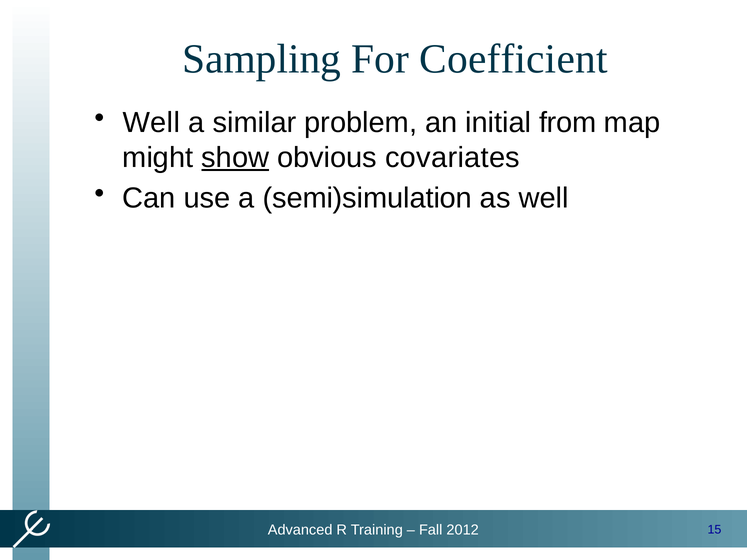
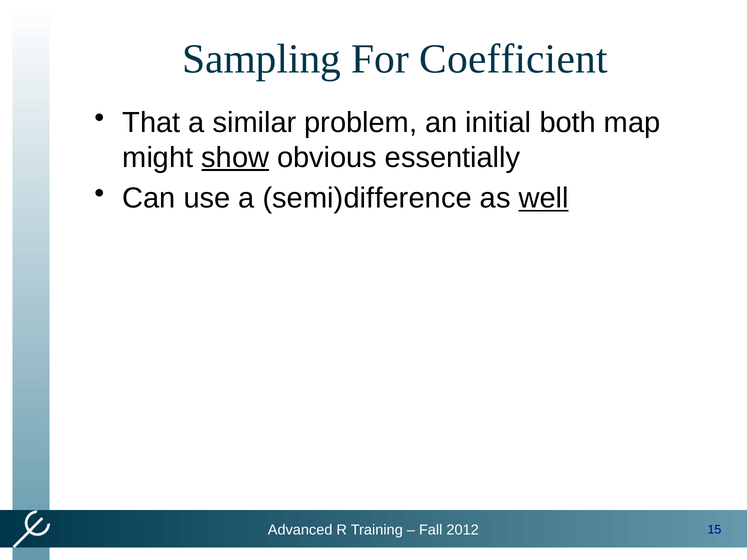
Well at (151, 123): Well -> That
from: from -> both
covariates: covariates -> essentially
semi)simulation: semi)simulation -> semi)difference
well at (544, 198) underline: none -> present
